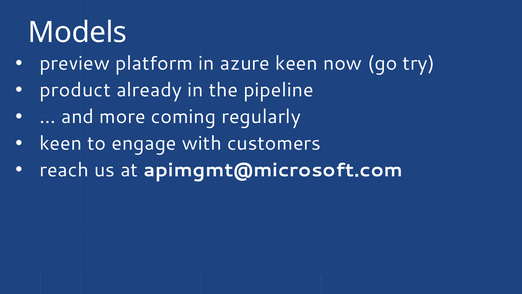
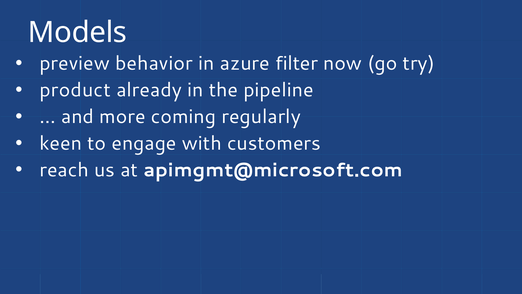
platform: platform -> behavior
azure keen: keen -> filter
